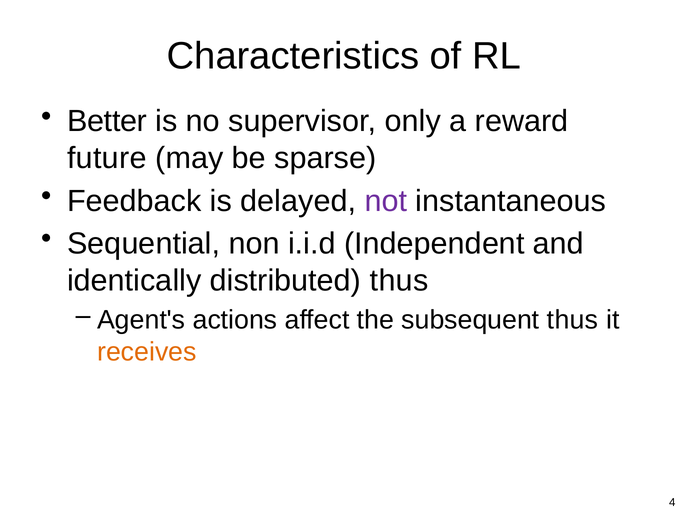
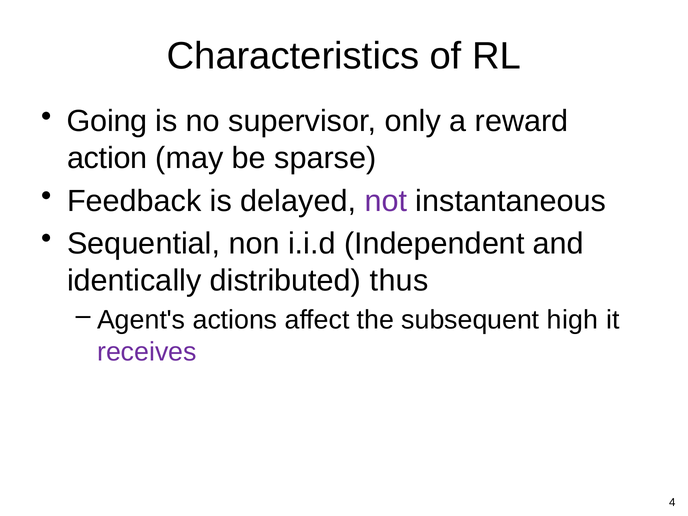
Better: Better -> Going
future: future -> action
subsequent thus: thus -> high
receives colour: orange -> purple
